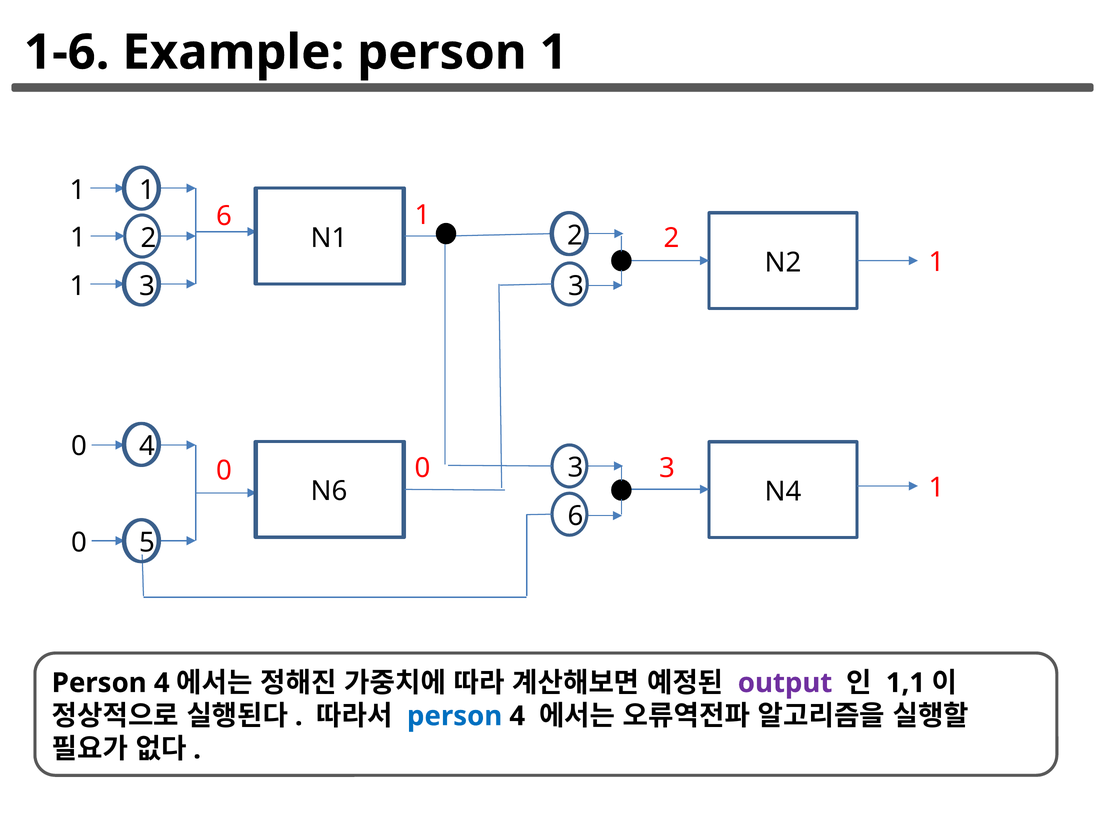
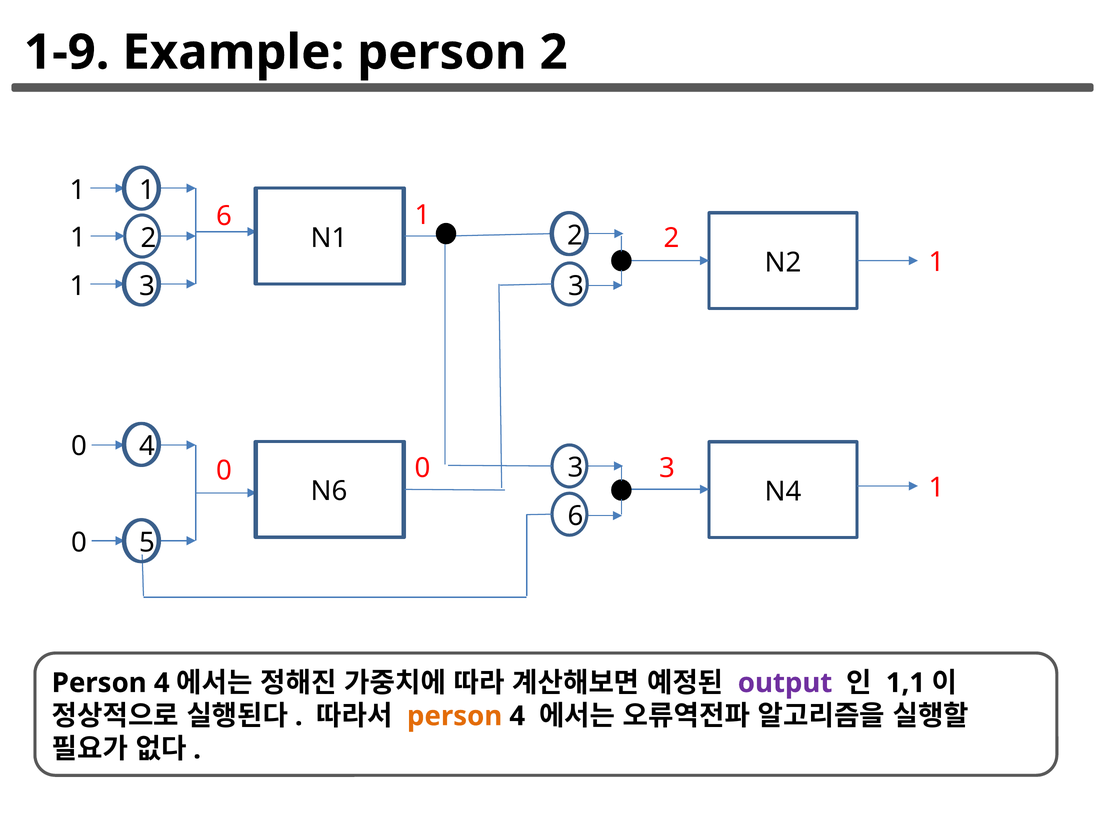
1-6: 1-6 -> 1-9
person 1: 1 -> 2
person at (455, 716) colour: blue -> orange
